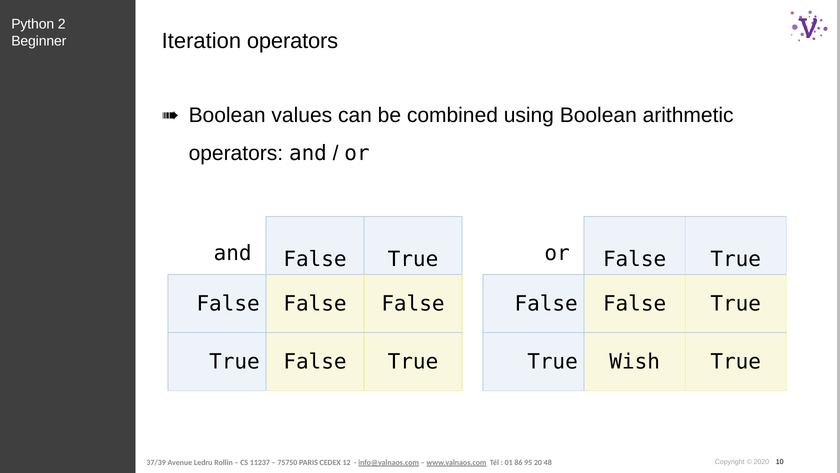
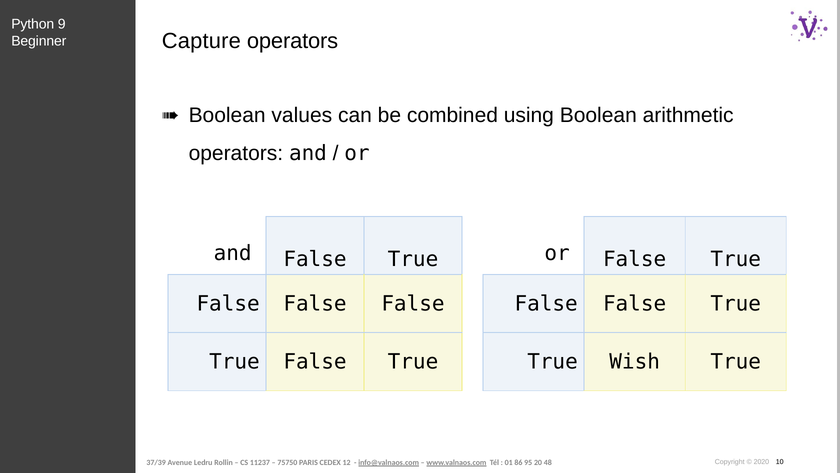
2: 2 -> 9
Iteration: Iteration -> Capture
